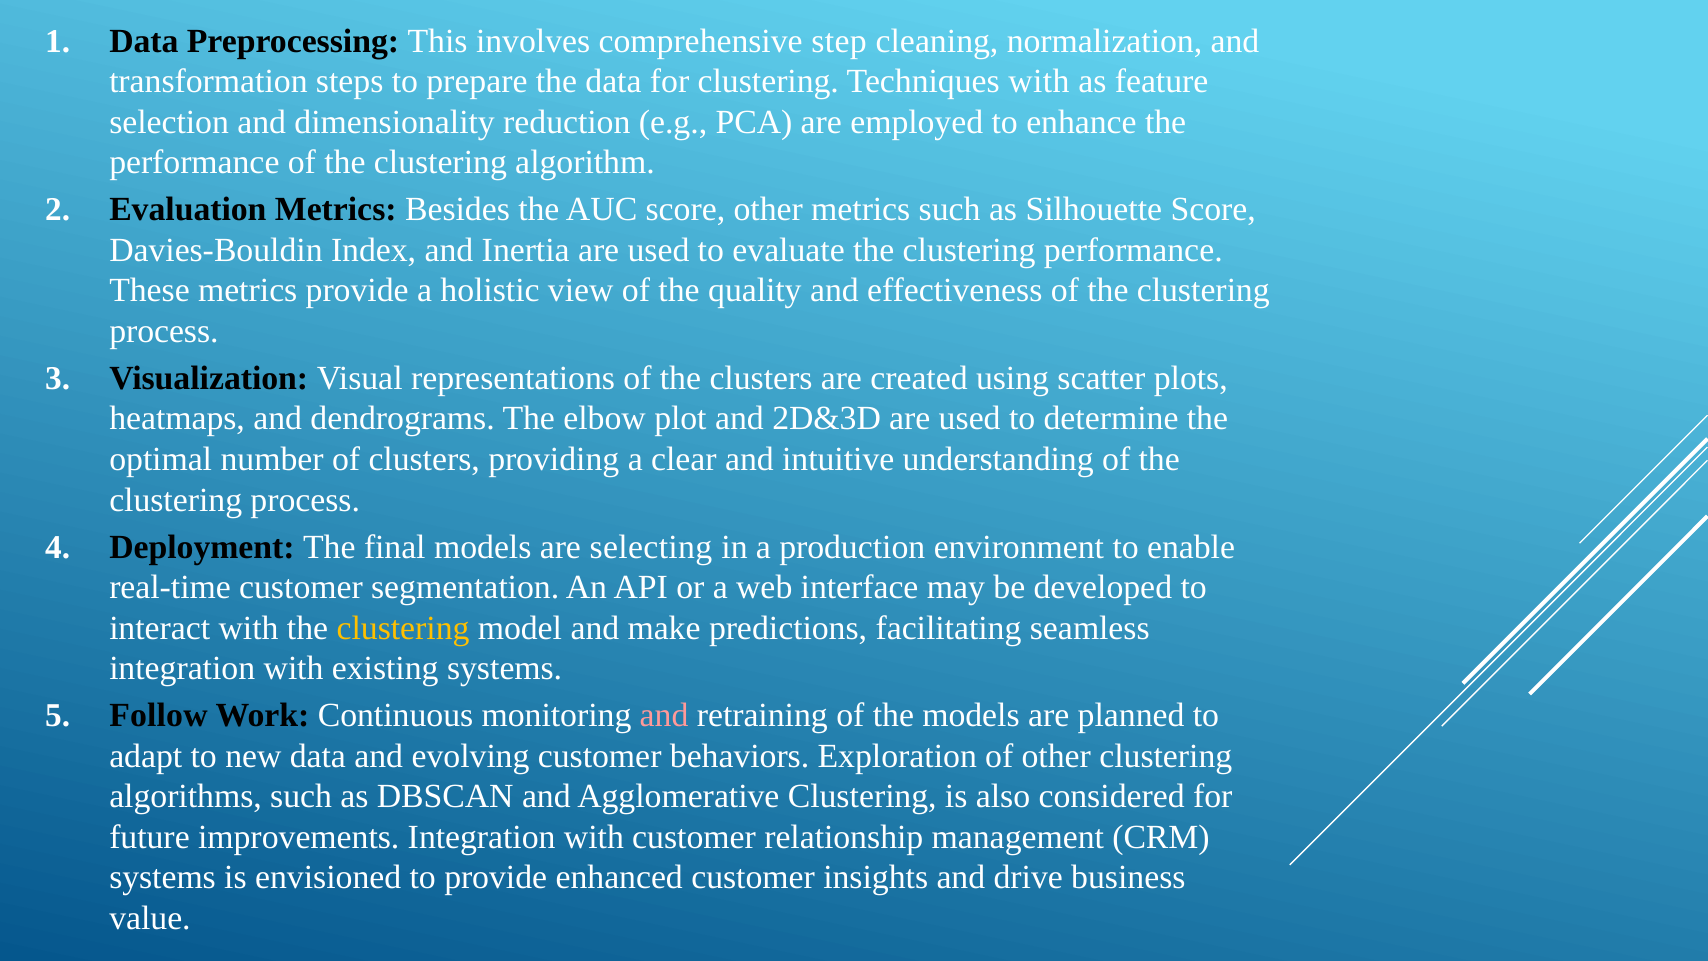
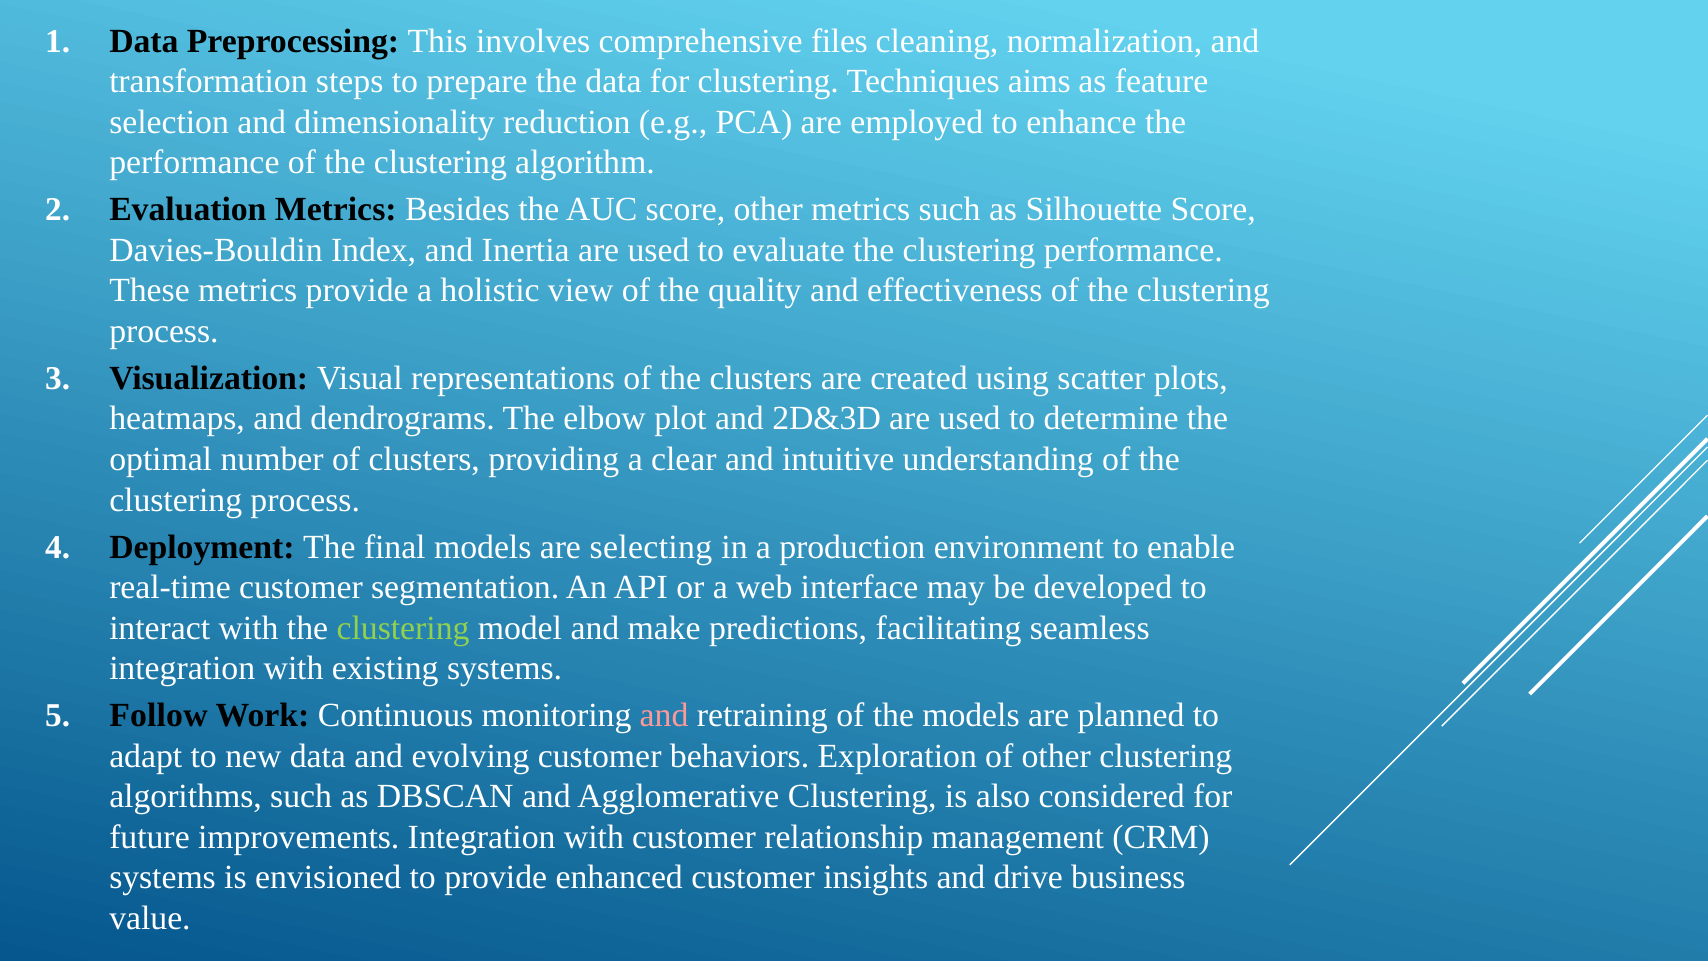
step: step -> files
Techniques with: with -> aims
clustering at (403, 628) colour: yellow -> light green
